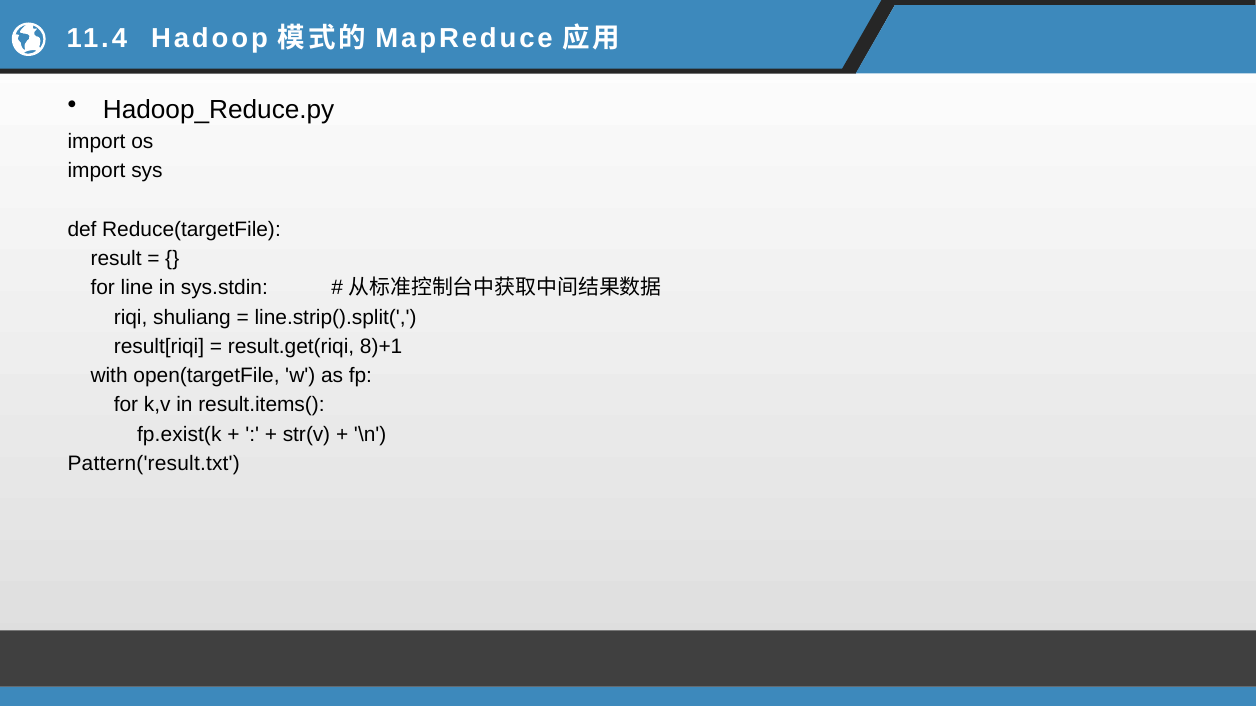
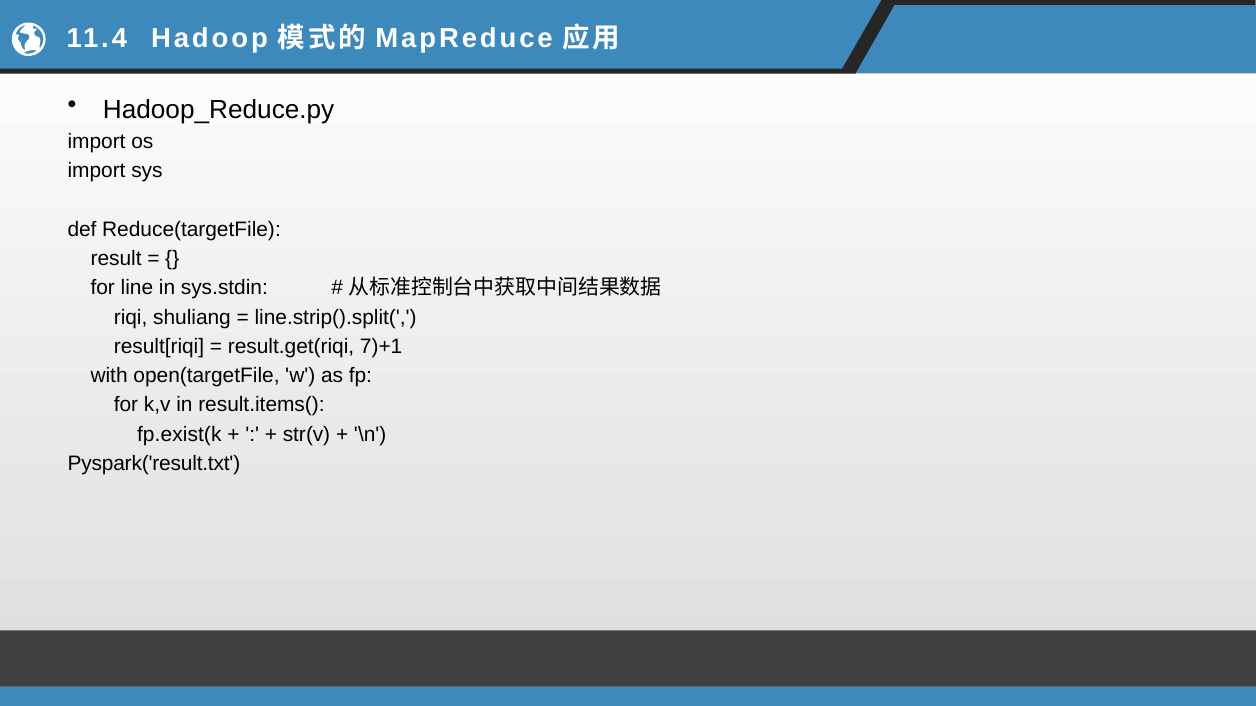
8)+1: 8)+1 -> 7)+1
Pattern('result.txt: Pattern('result.txt -> Pyspark('result.txt
